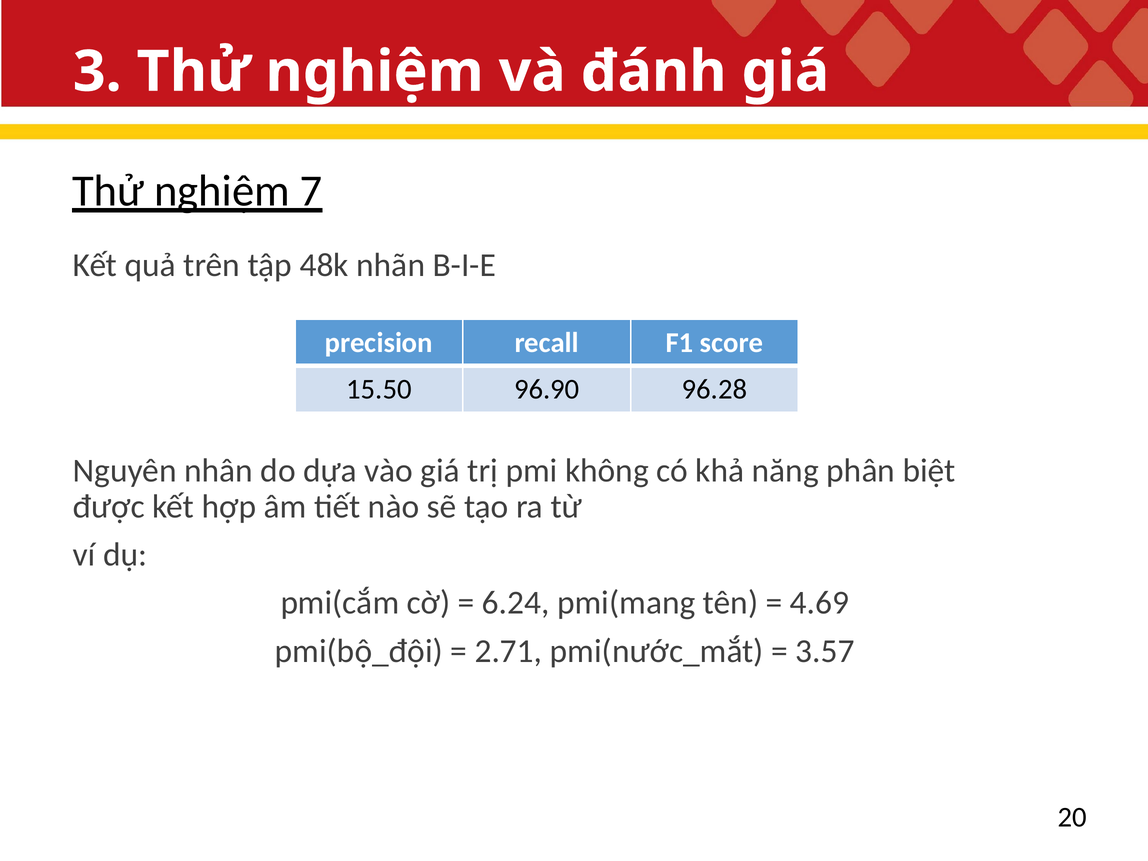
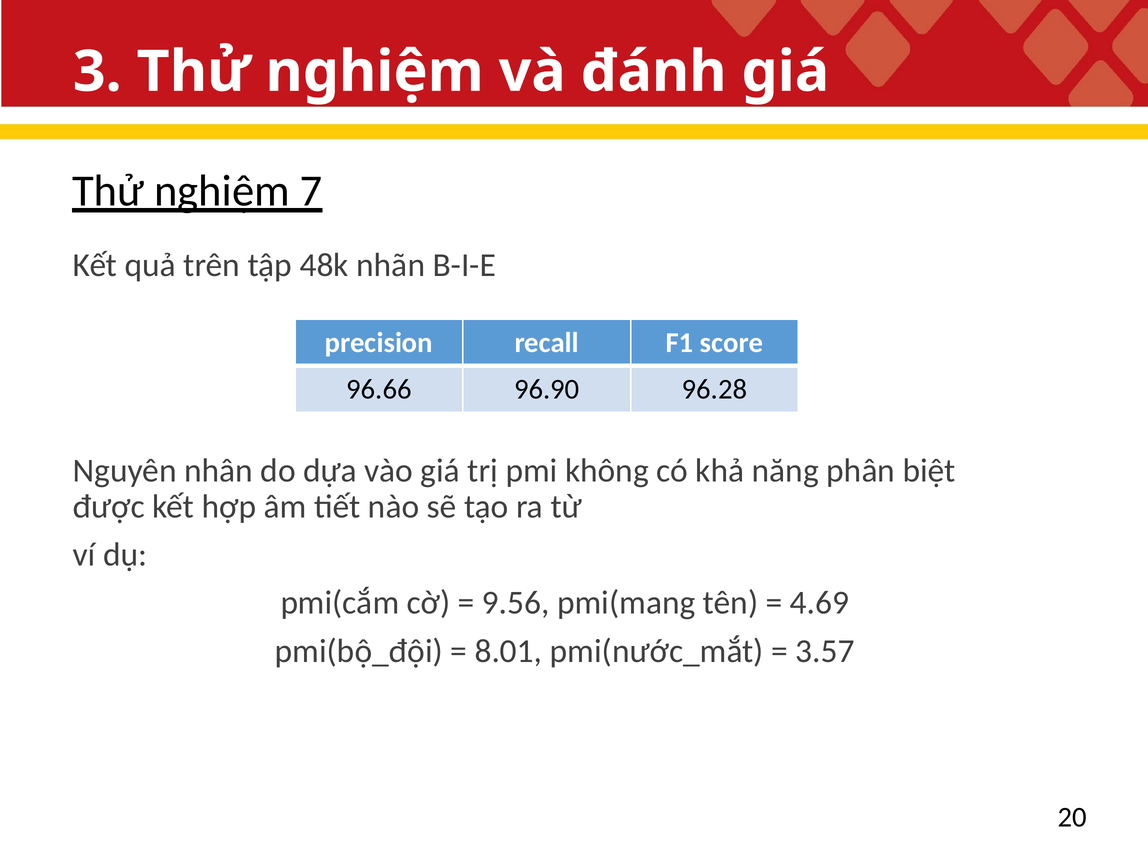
15.50: 15.50 -> 96.66
6.24: 6.24 -> 9.56
2.71: 2.71 -> 8.01
